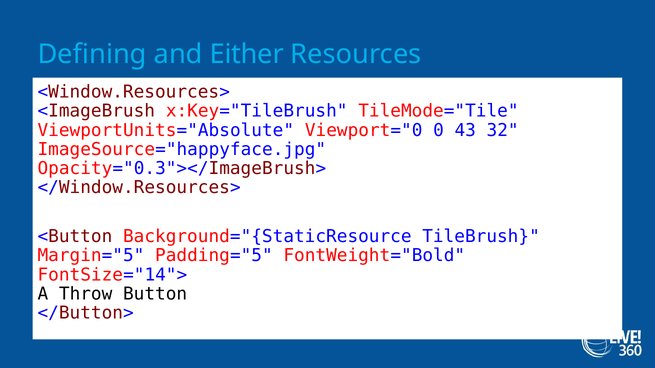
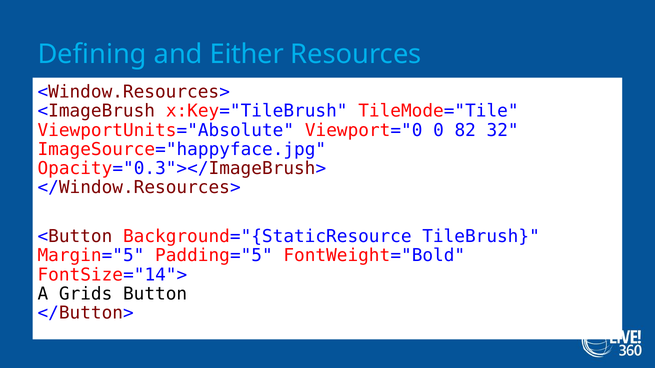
43: 43 -> 82
Throw: Throw -> Grids
